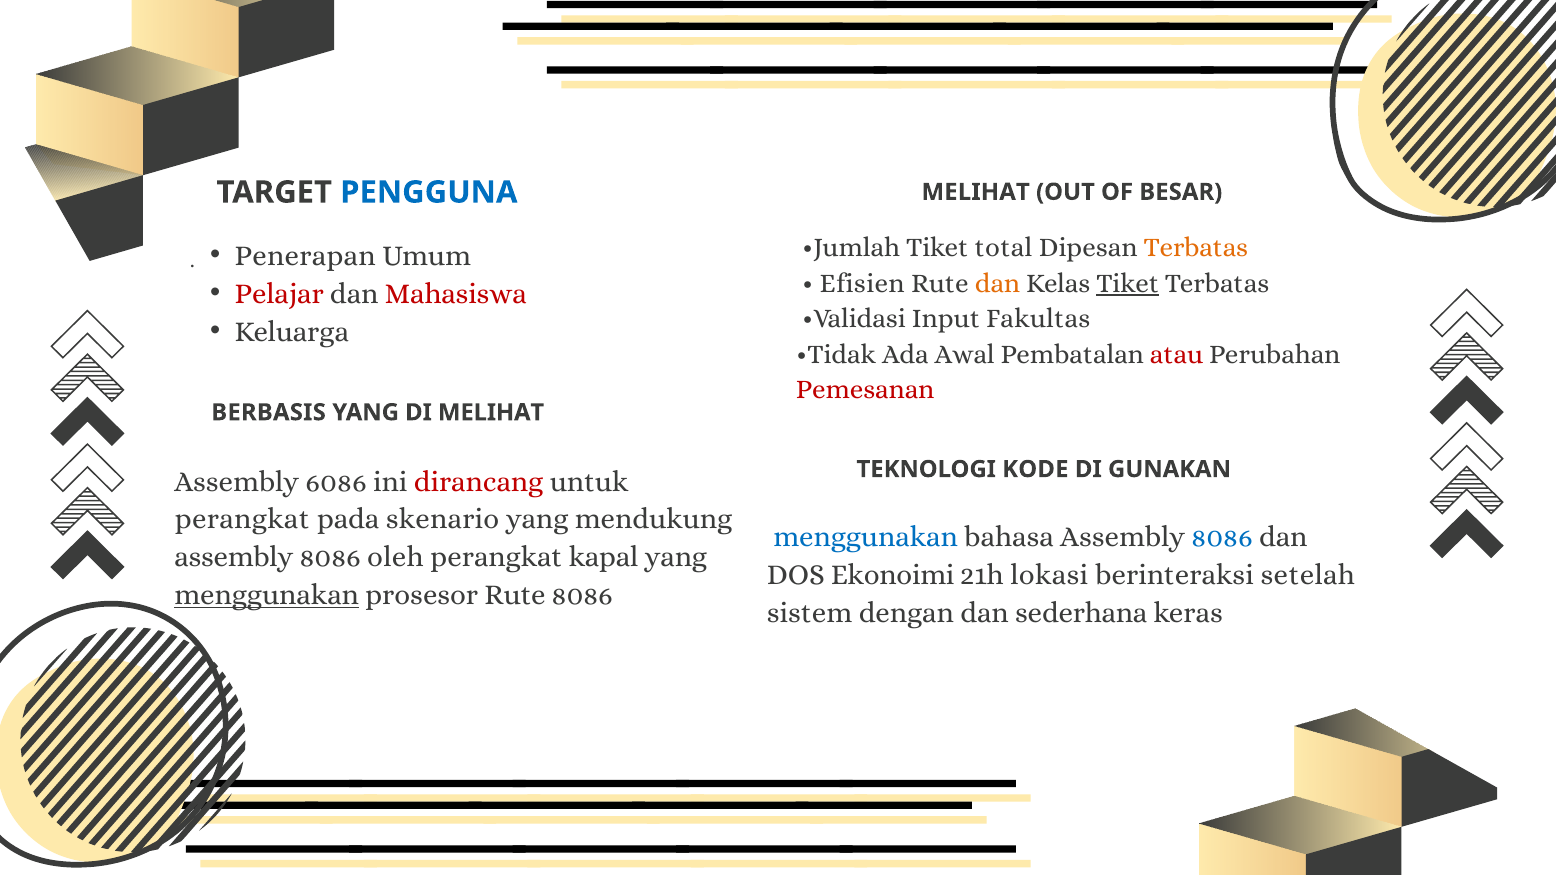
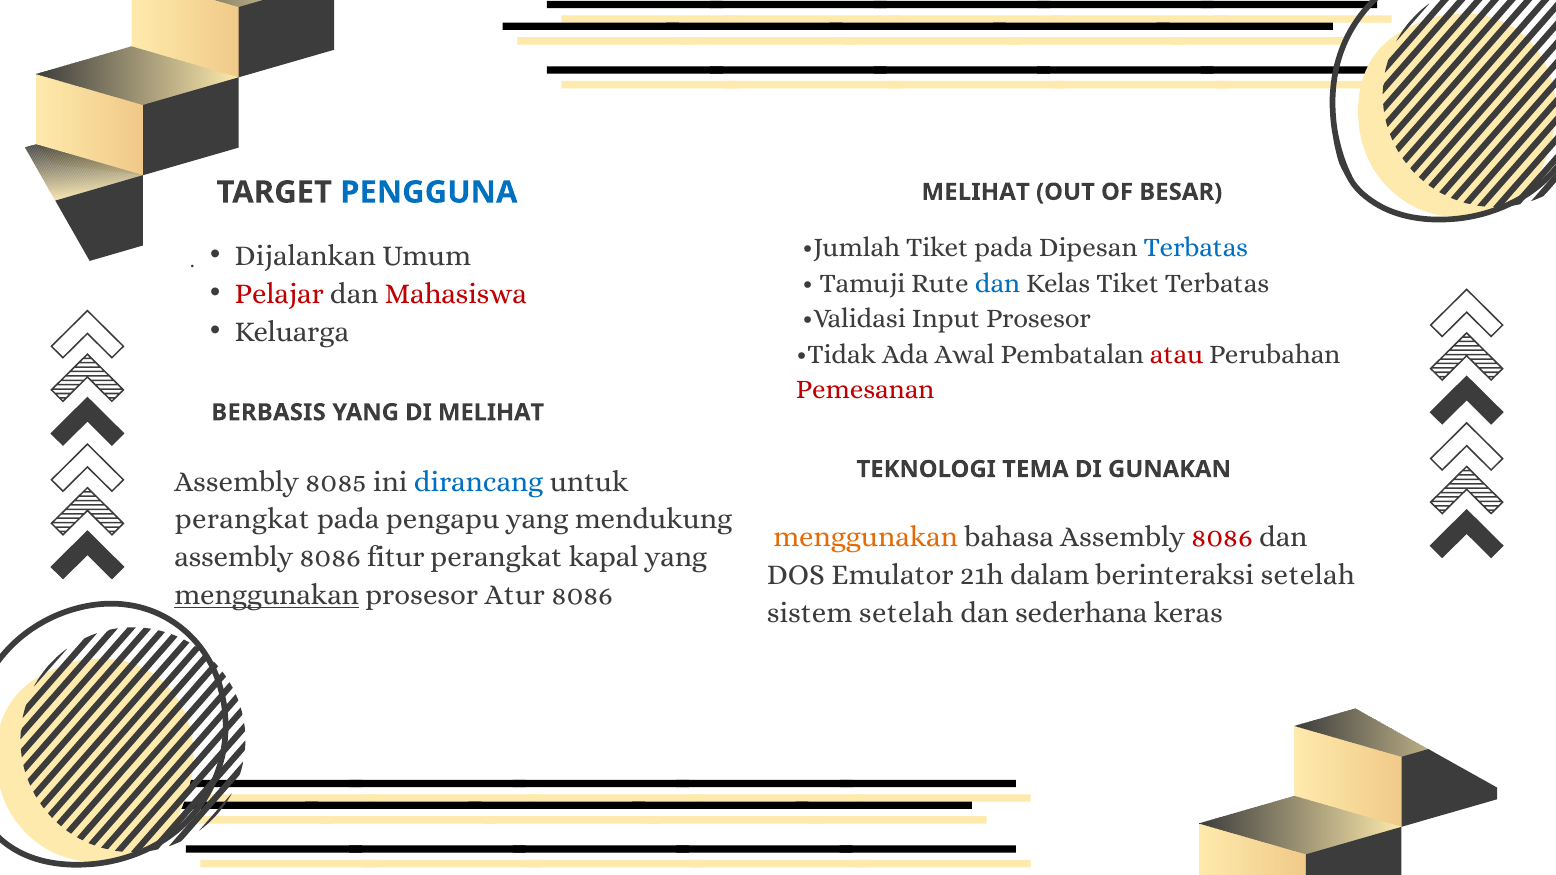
Tiket total: total -> pada
Terbatas at (1196, 248) colour: orange -> blue
Penerapan: Penerapan -> Dijalankan
Efisien: Efisien -> Tamuji
dan at (998, 283) colour: orange -> blue
Tiket at (1128, 283) underline: present -> none
Input Fakultas: Fakultas -> Prosesor
KODE: KODE -> TEMA
6086: 6086 -> 8085
dirancang colour: red -> blue
skenario: skenario -> pengapu
menggunakan at (866, 538) colour: blue -> orange
8086 at (1222, 538) colour: blue -> red
oleh: oleh -> fitur
Ekonoimi: Ekonoimi -> Emulator
lokasi: lokasi -> dalam
prosesor Rute: Rute -> Atur
sistem dengan: dengan -> setelah
